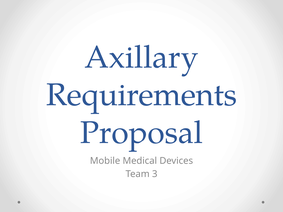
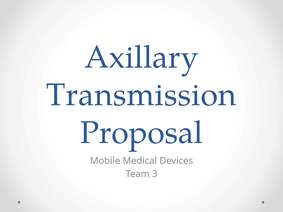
Requirements: Requirements -> Transmission
